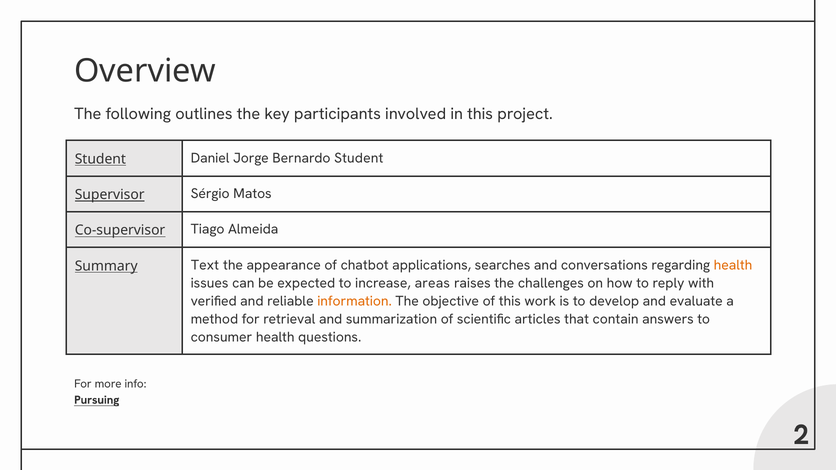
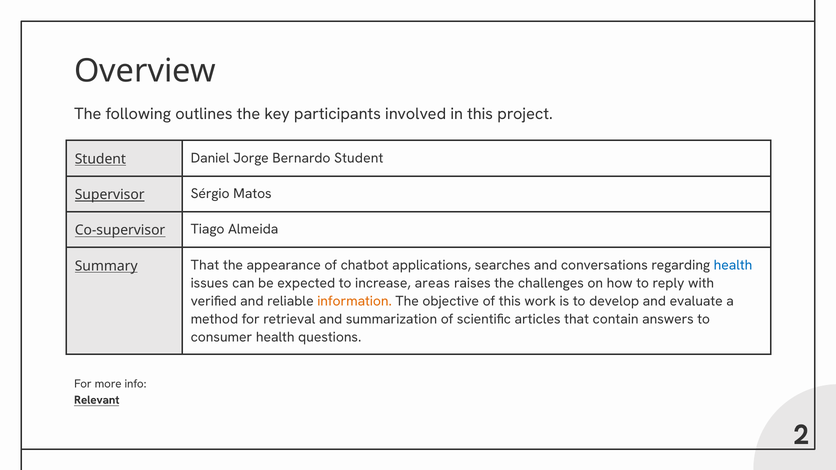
Summary Text: Text -> That
health at (733, 265) colour: orange -> blue
Pursuing: Pursuing -> Relevant
